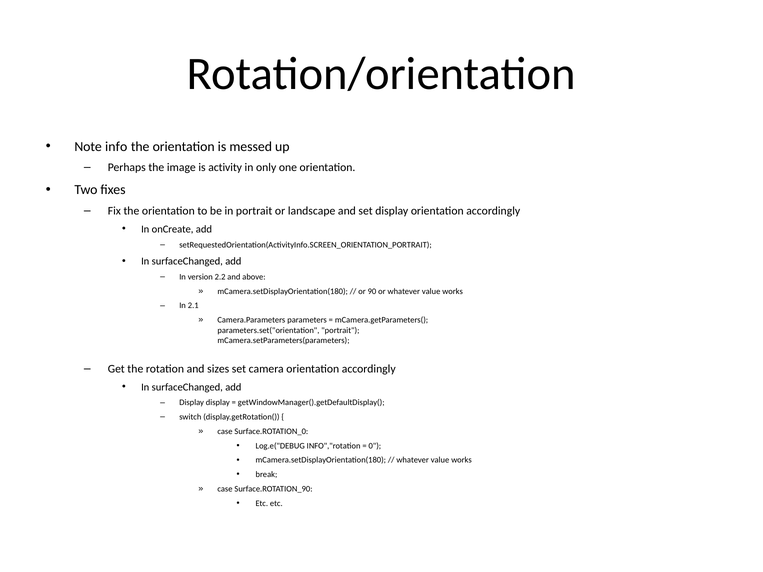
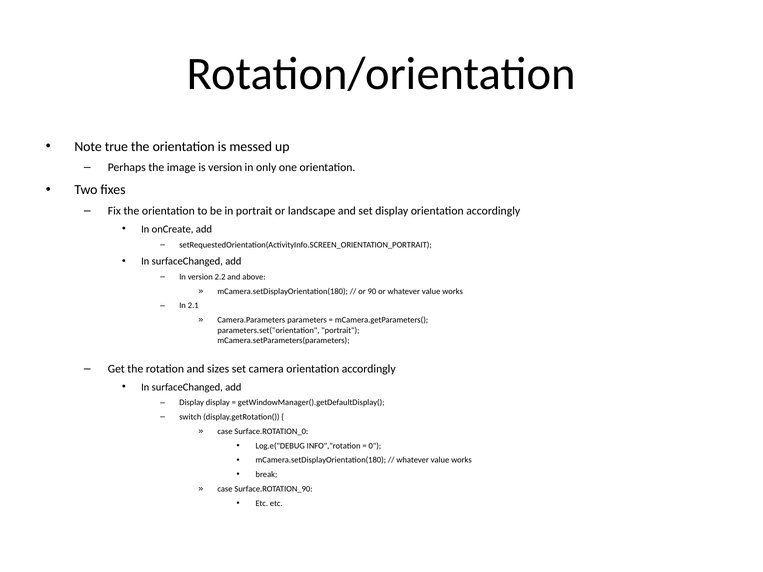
info: info -> true
is activity: activity -> version
